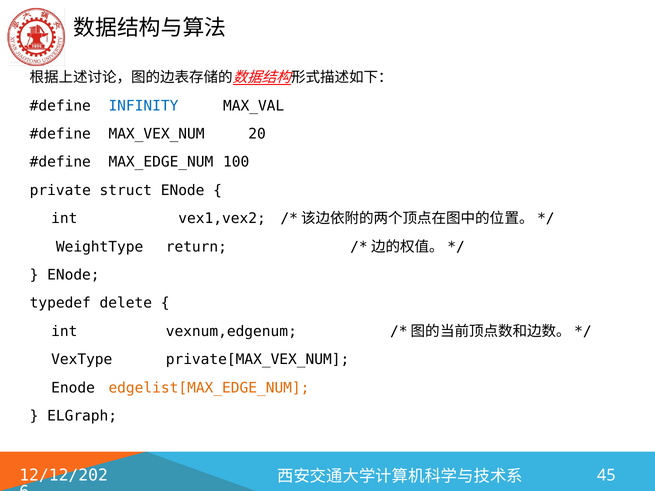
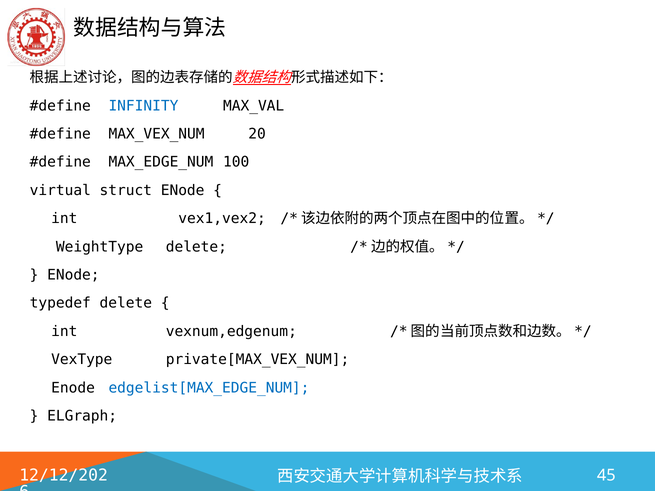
private: private -> virtual
WeightType return: return -> delete
edgelist[MAX_EDGE_NUM colour: orange -> blue
